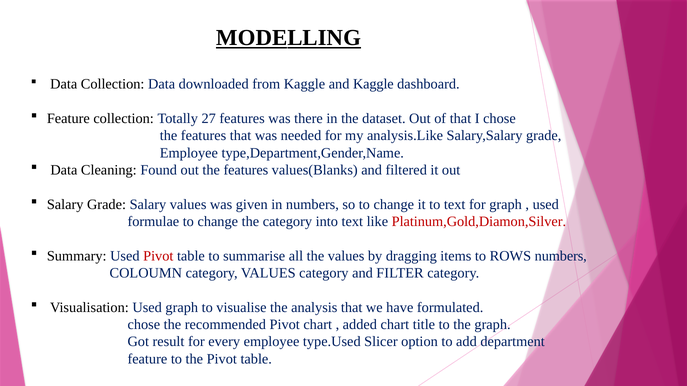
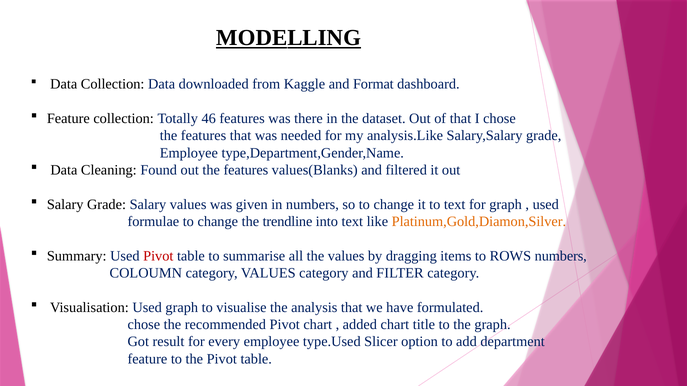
and Kaggle: Kaggle -> Format
27: 27 -> 46
the category: category -> trendline
Platinum,Gold,Diamon,Silver colour: red -> orange
